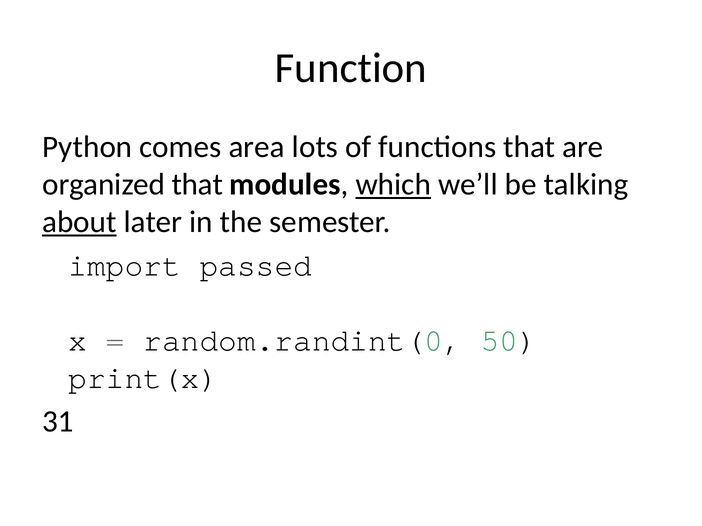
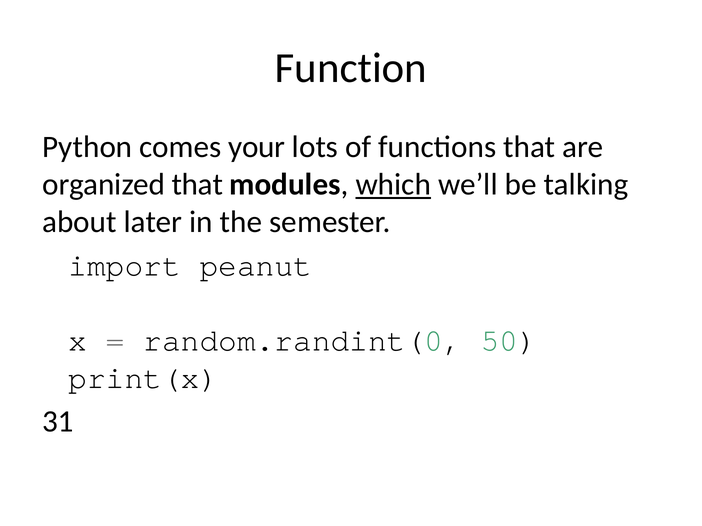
area: area -> your
about underline: present -> none
passed: passed -> peanut
